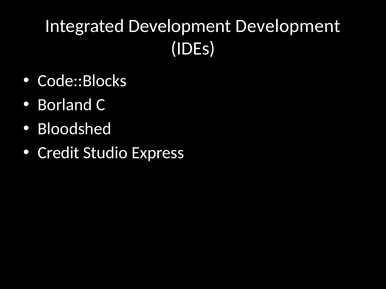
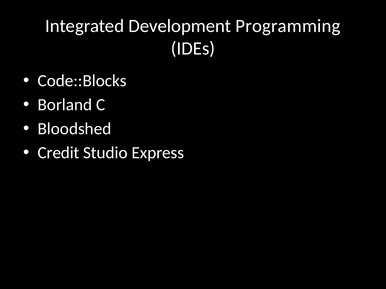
Development Development: Development -> Programming
